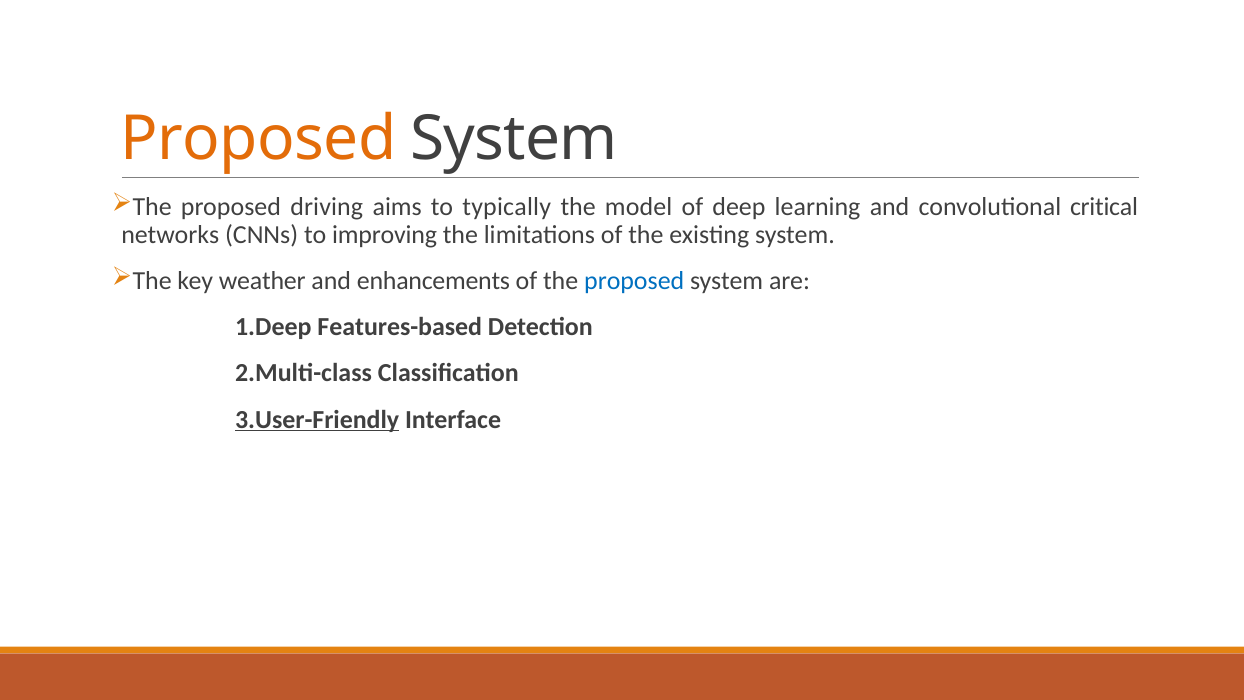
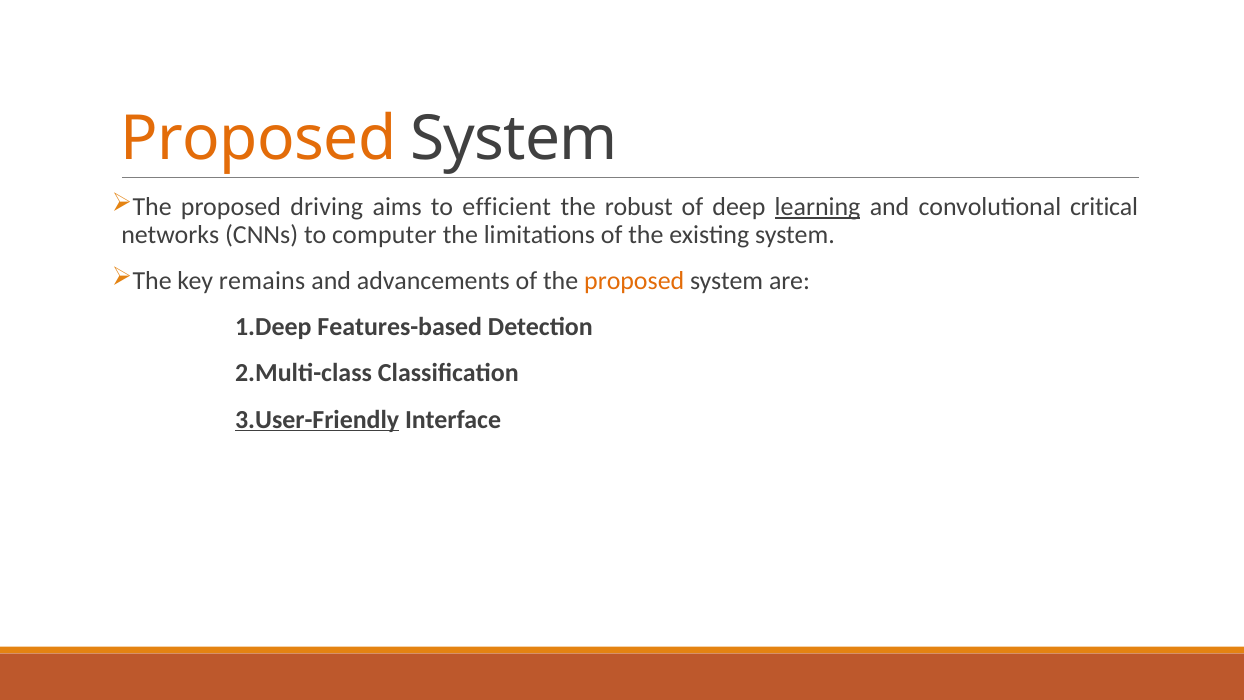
typically: typically -> efficient
model: model -> robust
learning underline: none -> present
improving: improving -> computer
weather: weather -> remains
enhancements: enhancements -> advancements
proposed at (634, 281) colour: blue -> orange
